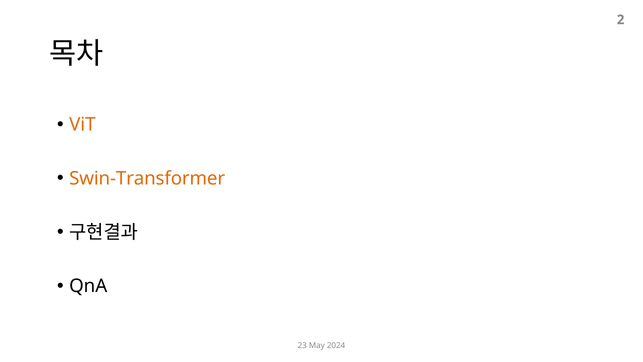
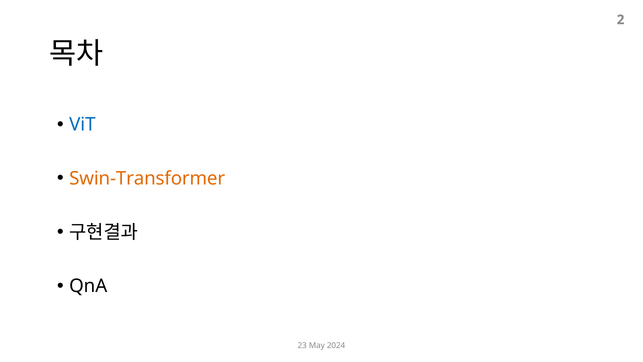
ViT colour: orange -> blue
